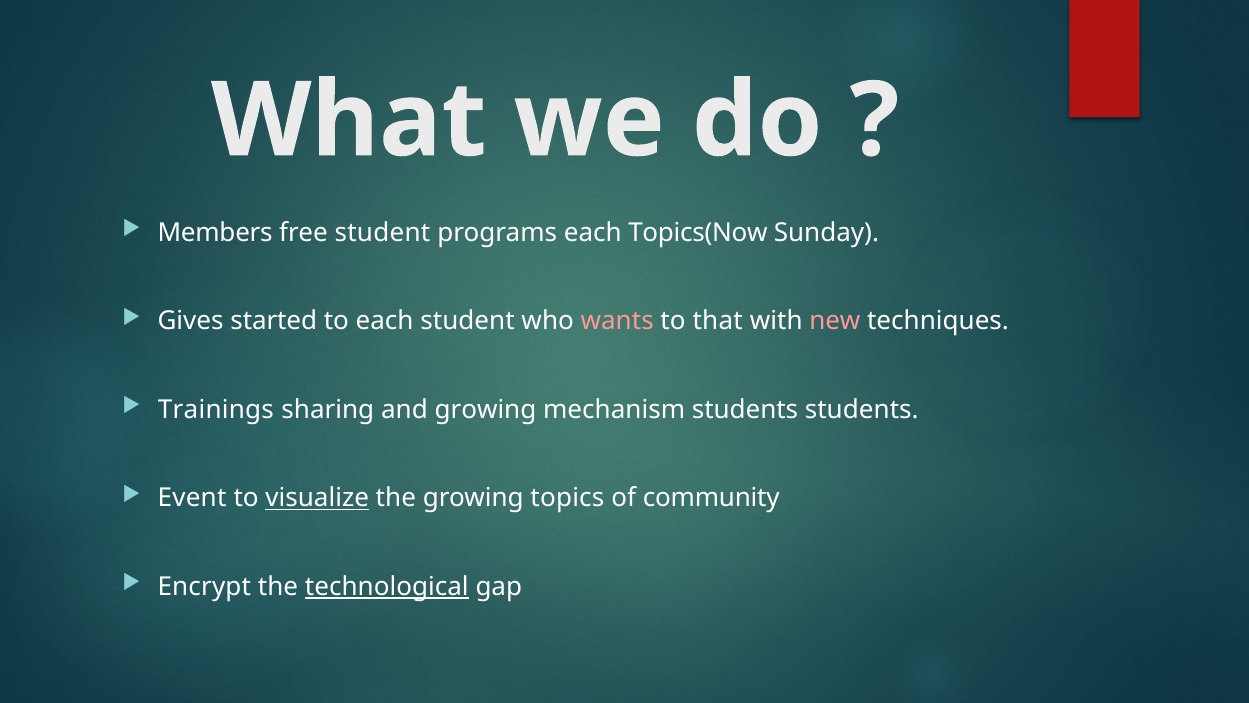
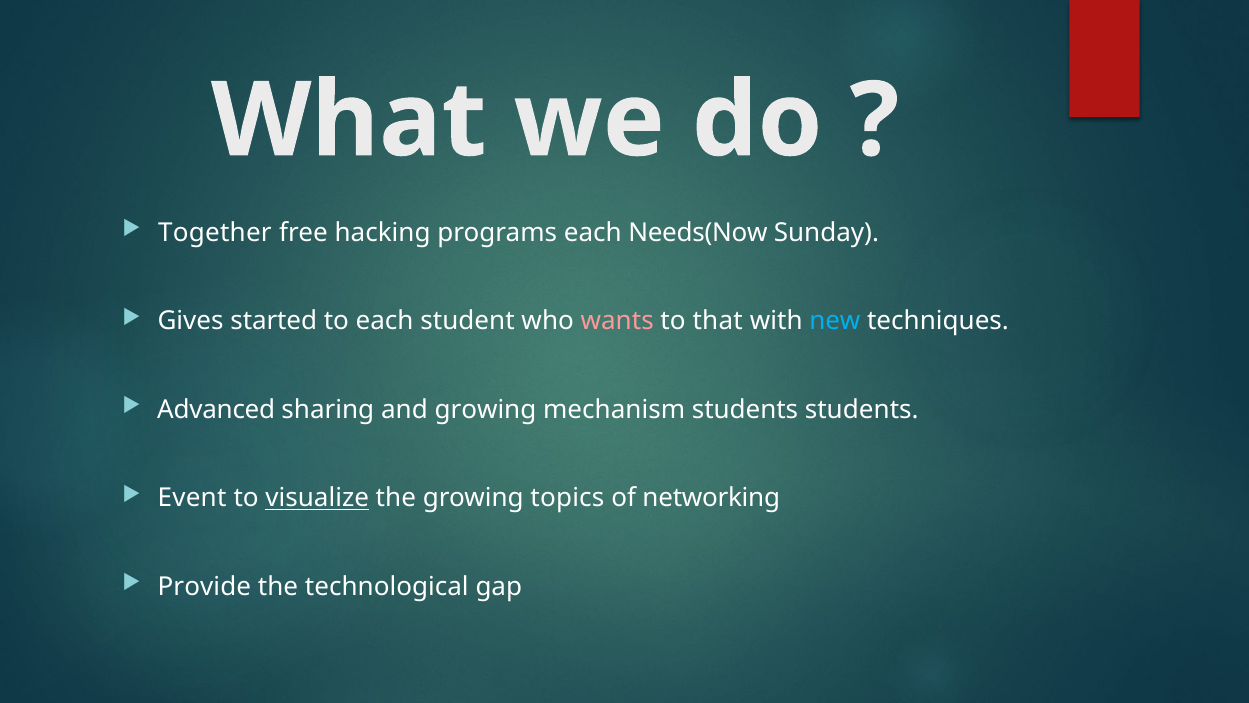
Members: Members -> Together
free student: student -> hacking
Topics(Now: Topics(Now -> Needs(Now
new colour: pink -> light blue
Trainings: Trainings -> Advanced
community: community -> networking
Encrypt: Encrypt -> Provide
technological underline: present -> none
